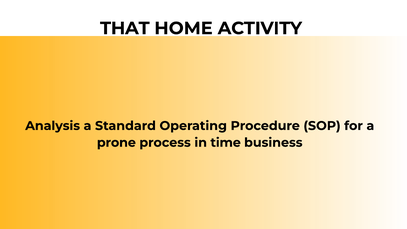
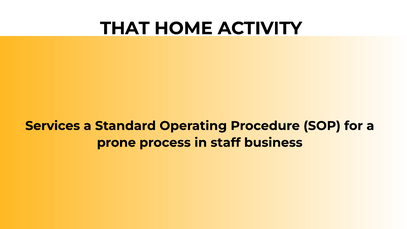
Analysis: Analysis -> Services
time: time -> staff
